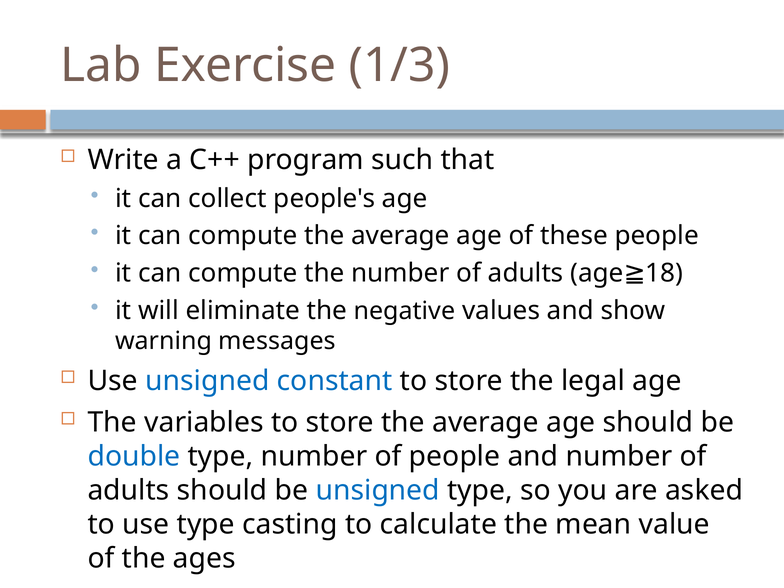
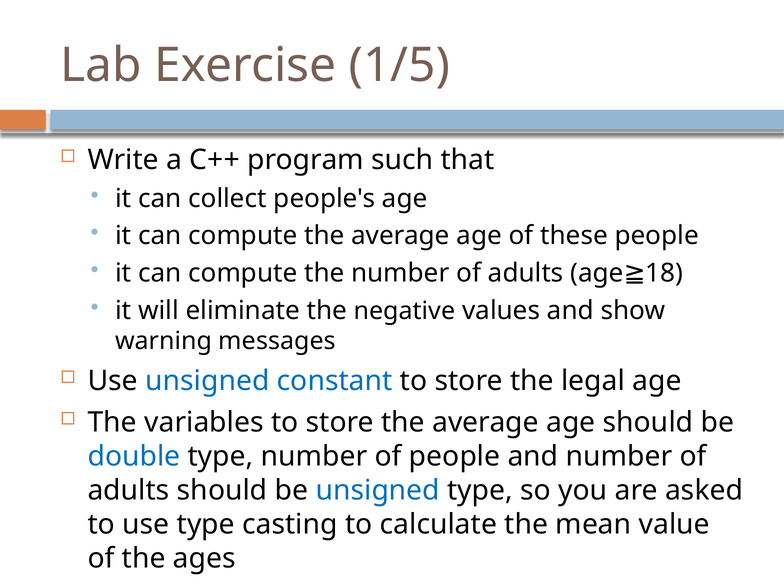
1/3: 1/3 -> 1/5
